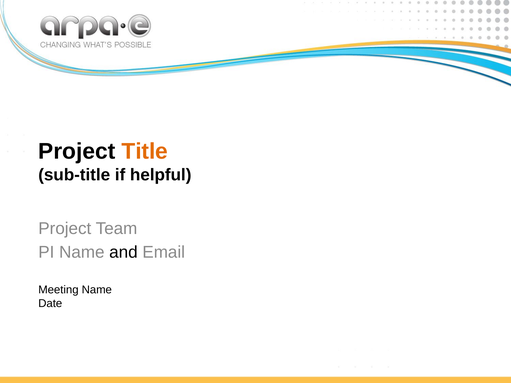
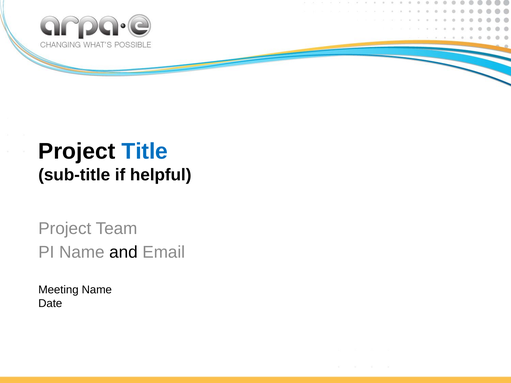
Title colour: orange -> blue
